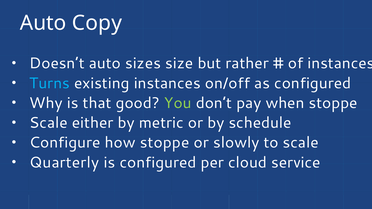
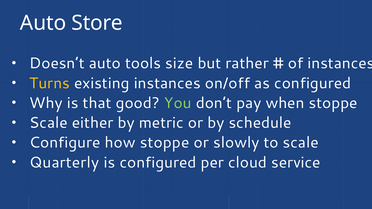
Copy: Copy -> Store
sizes: sizes -> tools
Turns colour: light blue -> yellow
